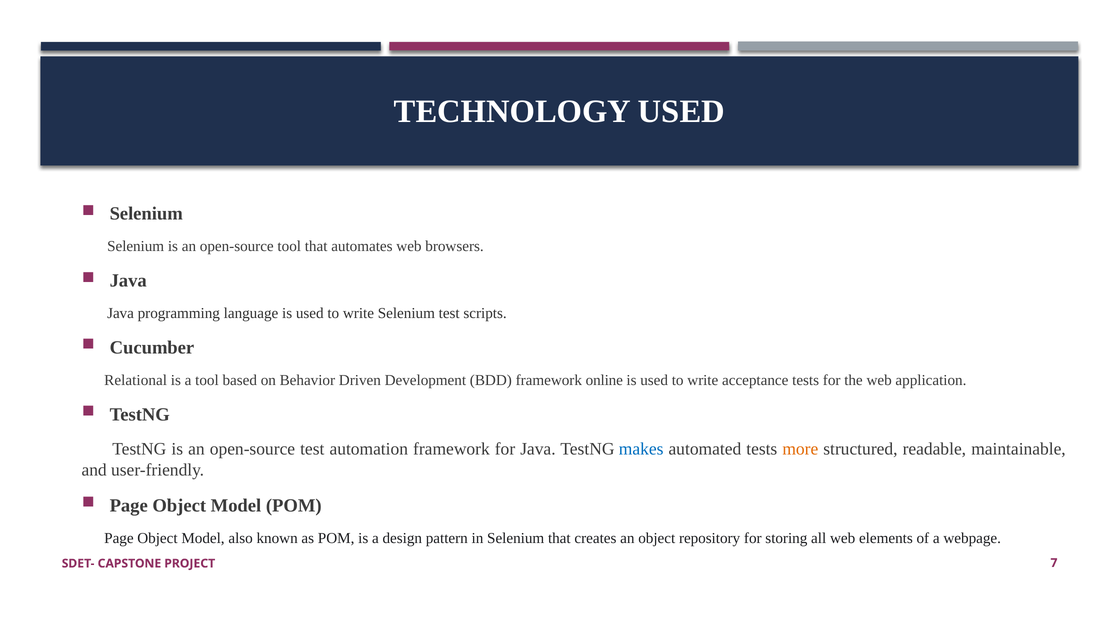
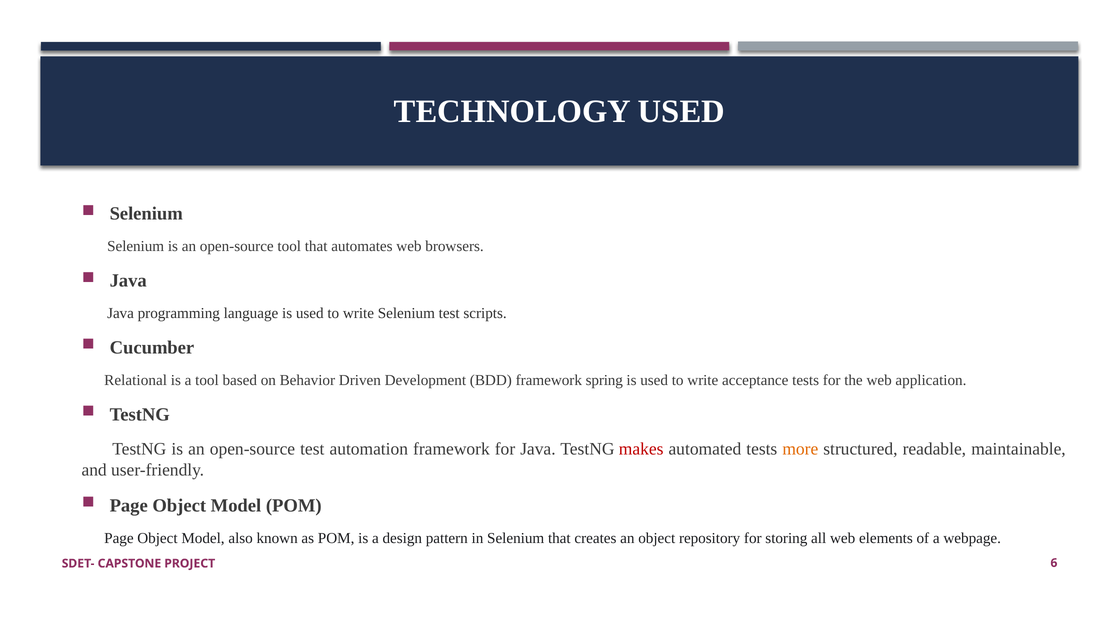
online: online -> spring
makes colour: blue -> red
7: 7 -> 6
